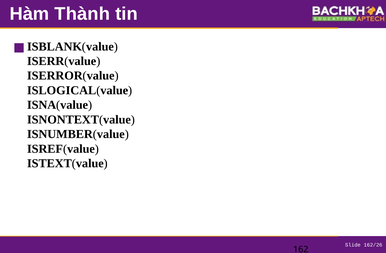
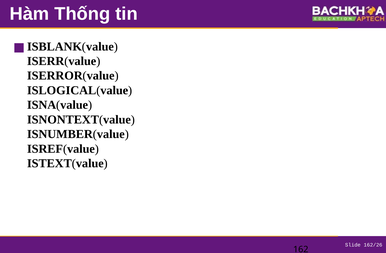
Thành: Thành -> Thống
